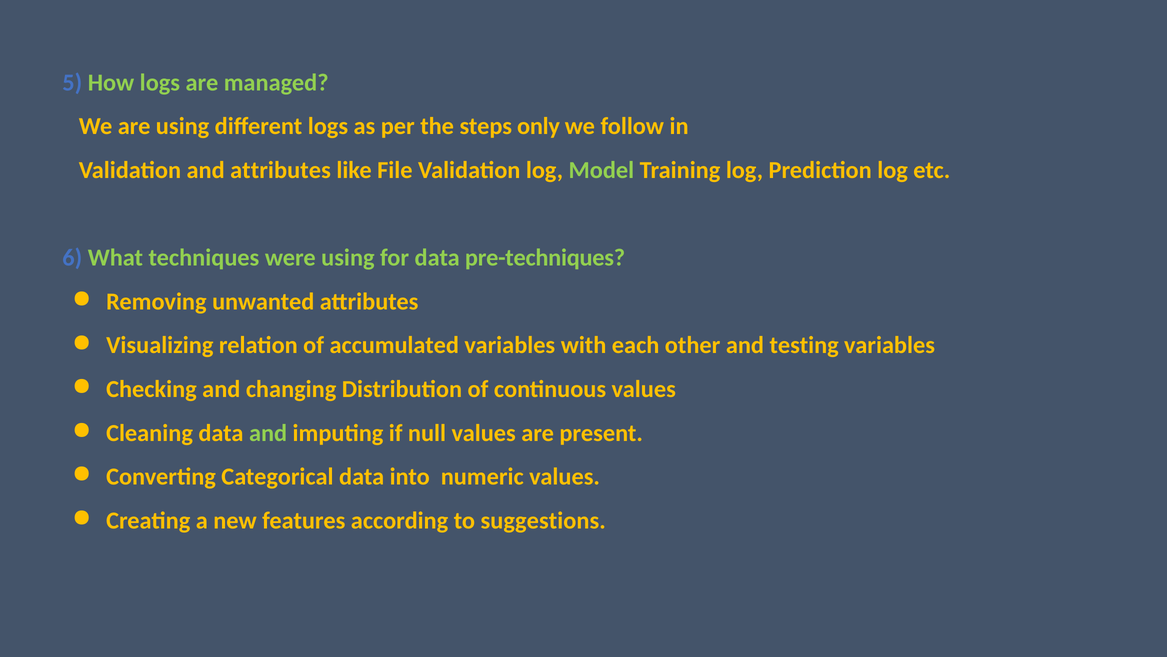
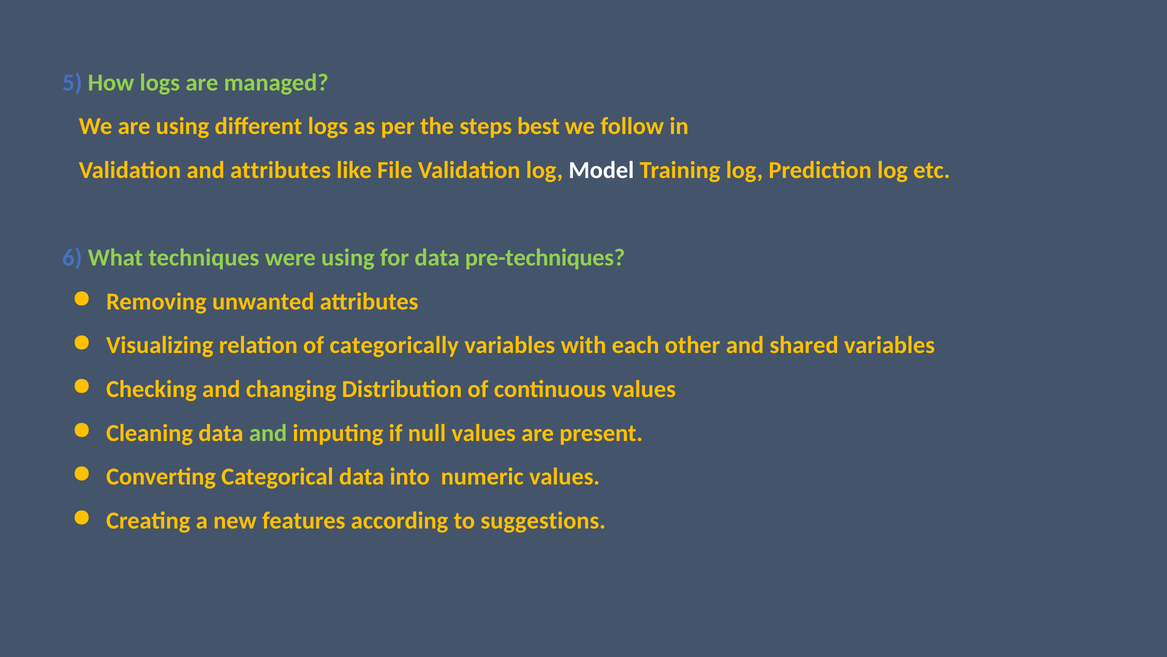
only: only -> best
Model colour: light green -> white
accumulated: accumulated -> categorically
testing: testing -> shared
